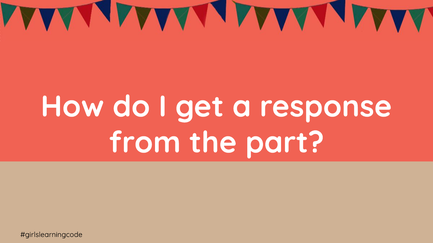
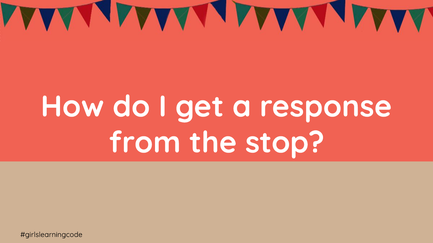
part: part -> stop
